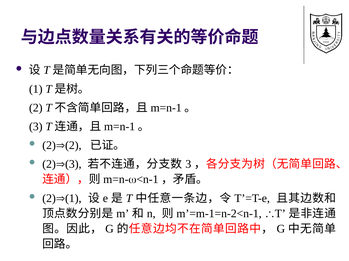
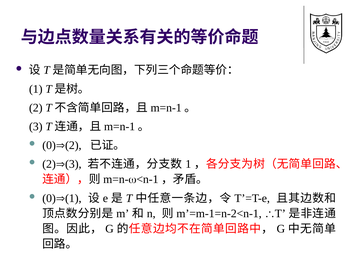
2 at (49, 146): 2 -> 0
3 at (188, 165): 3 -> 1
2 at (49, 199): 2 -> 0
